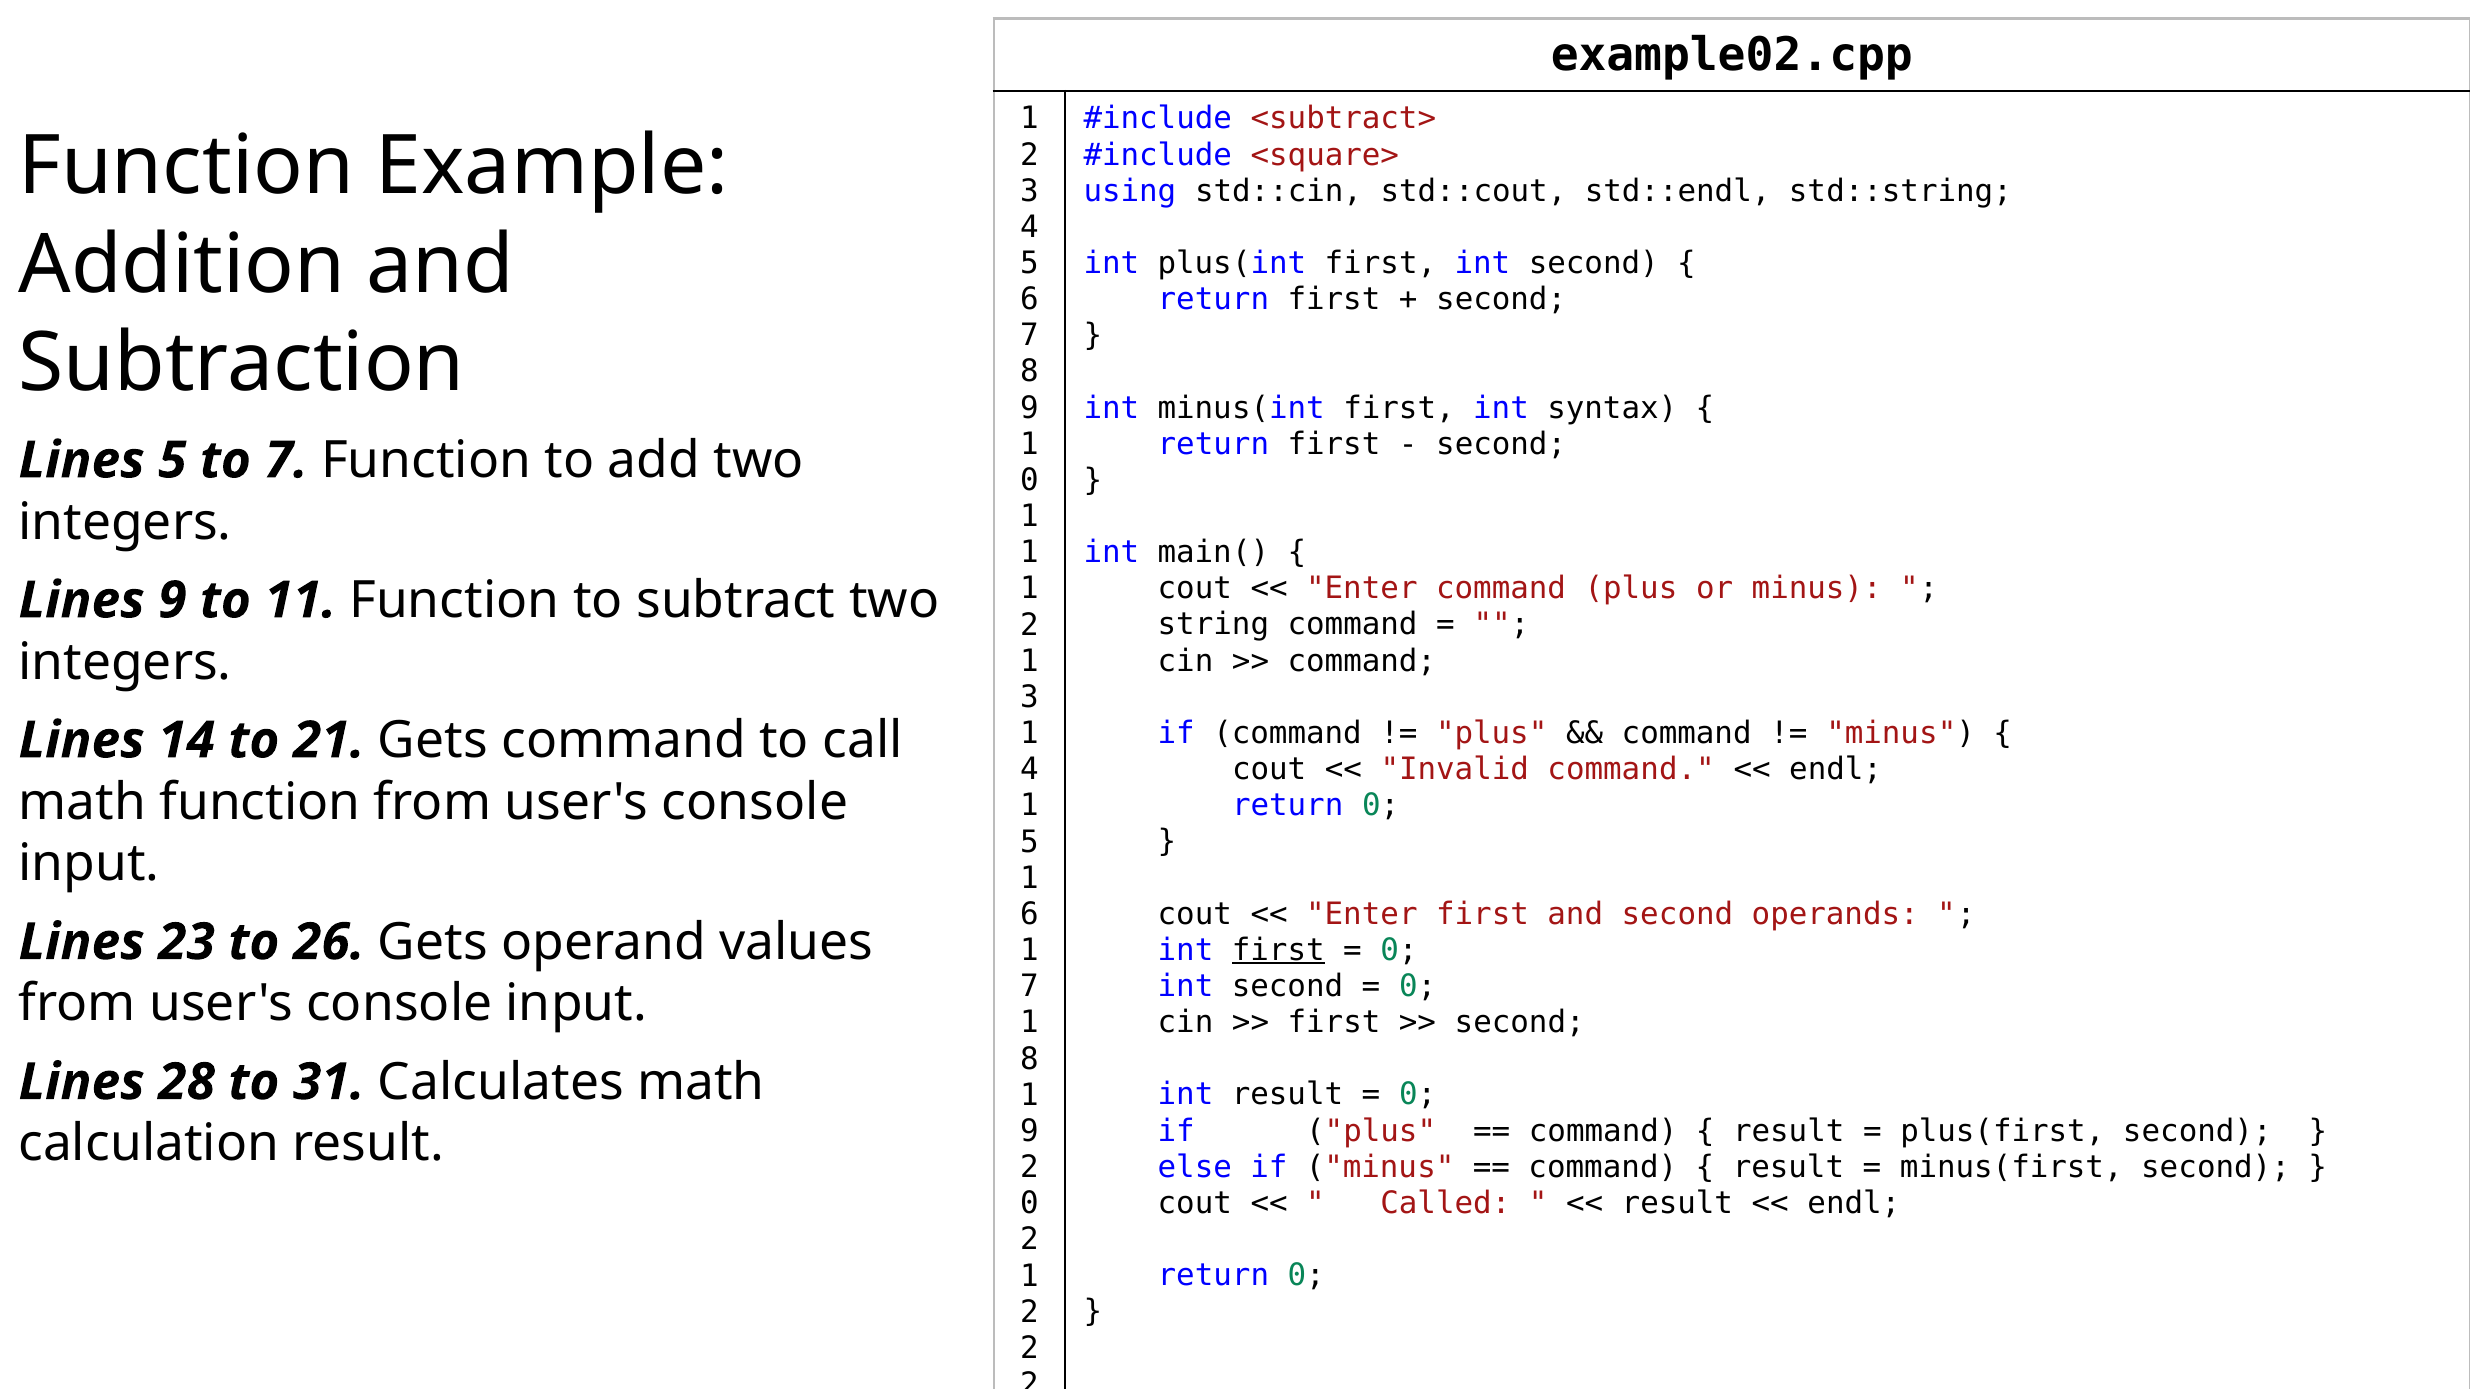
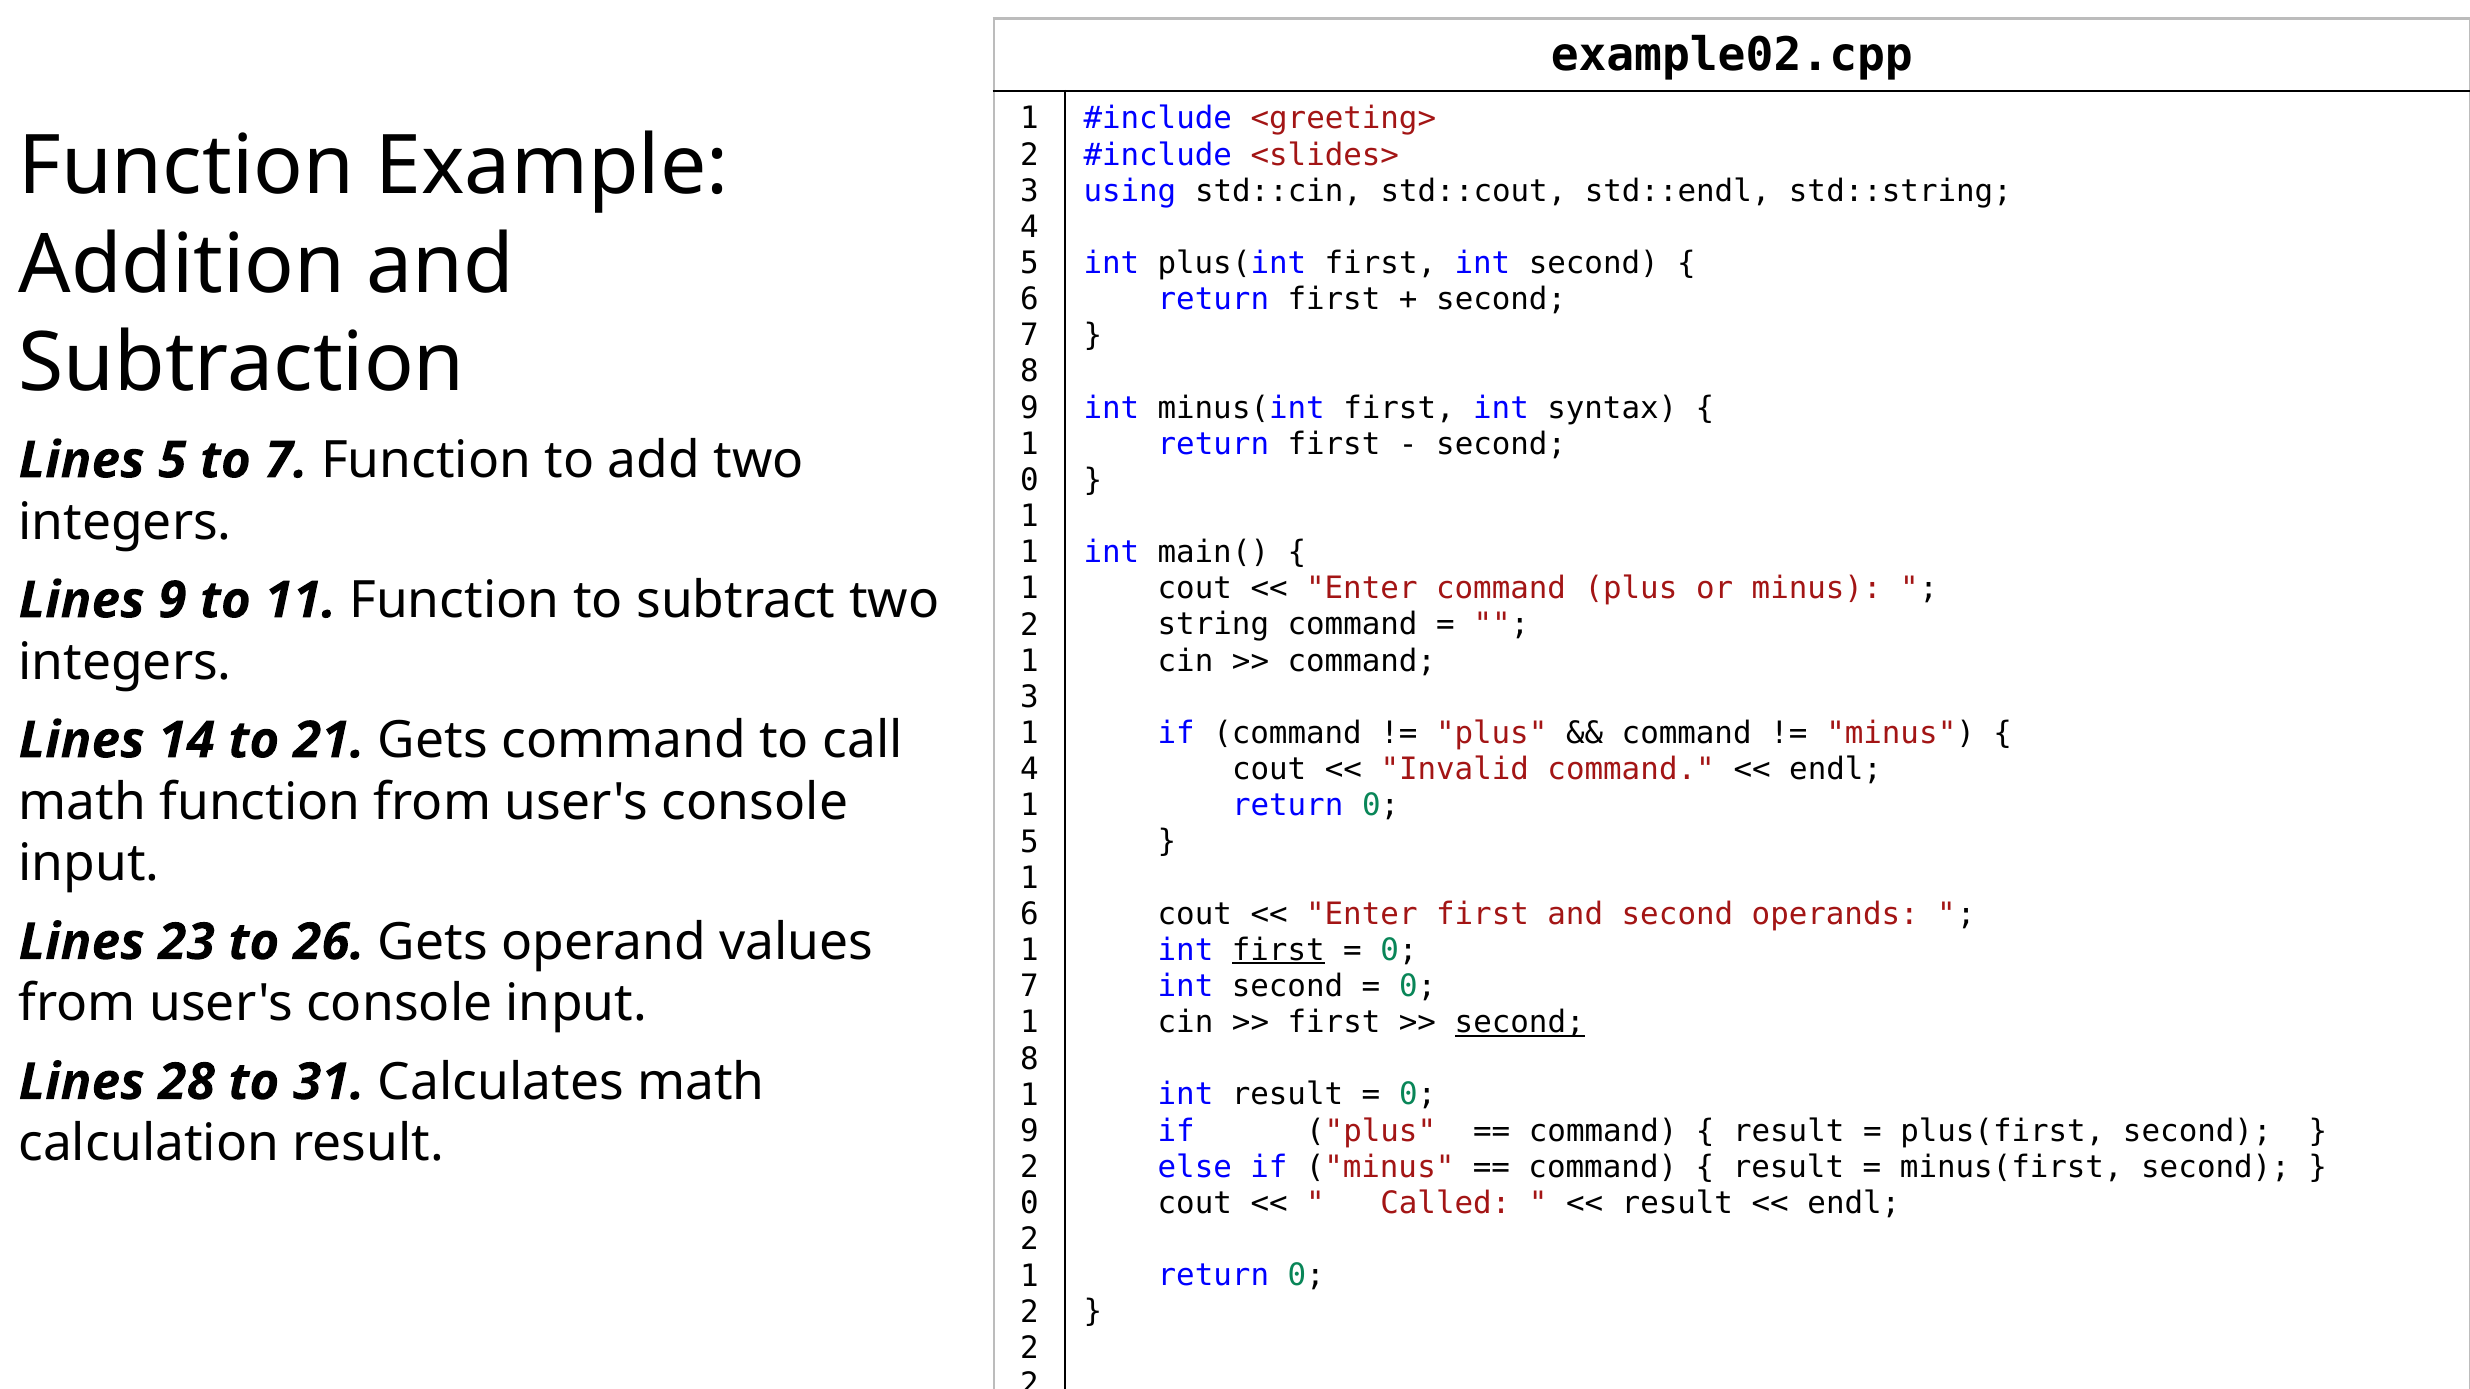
<subtract>: <subtract> -> <greeting>
<square>: <square> -> <slides>
second at (1520, 1023) underline: none -> present
